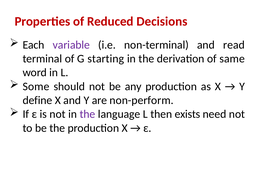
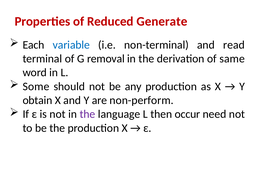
Decisions: Decisions -> Generate
variable colour: purple -> blue
starting: starting -> removal
define: define -> obtain
exists: exists -> occur
